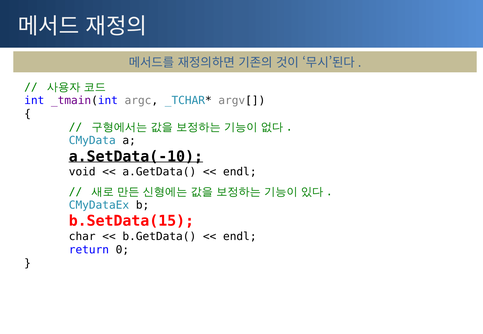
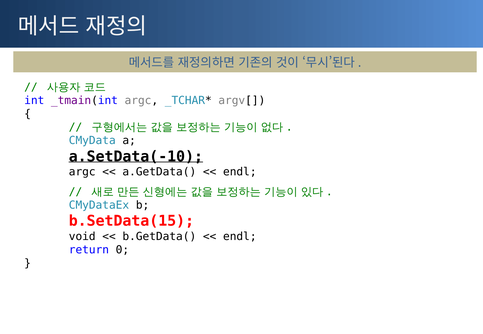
void at (82, 172): void -> argc
char: char -> void
